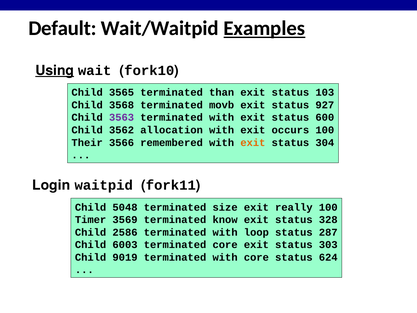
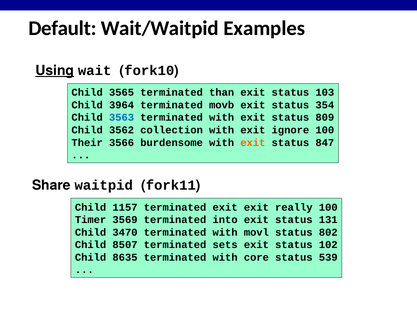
Examples underline: present -> none
3568: 3568 -> 3964
927: 927 -> 354
3563 colour: purple -> blue
600: 600 -> 809
allocation: allocation -> collection
occurs: occurs -> ignore
remembered: remembered -> burdensome
304: 304 -> 847
Login: Login -> Share
5048: 5048 -> 1157
terminated size: size -> exit
know: know -> into
328: 328 -> 131
2586: 2586 -> 3470
loop: loop -> movl
287: 287 -> 802
6003: 6003 -> 8507
terminated core: core -> sets
303: 303 -> 102
9019: 9019 -> 8635
624: 624 -> 539
